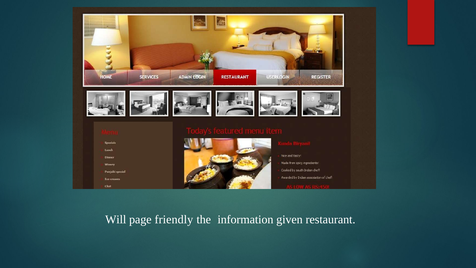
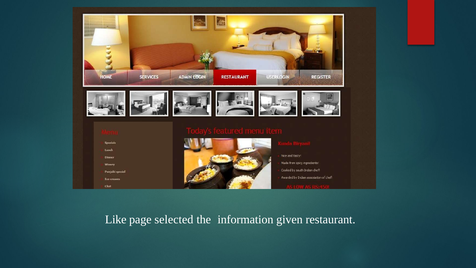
Will: Will -> Like
friendly: friendly -> selected
